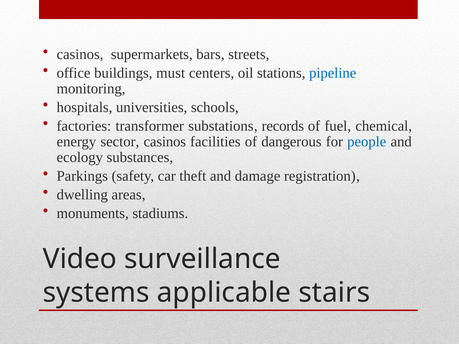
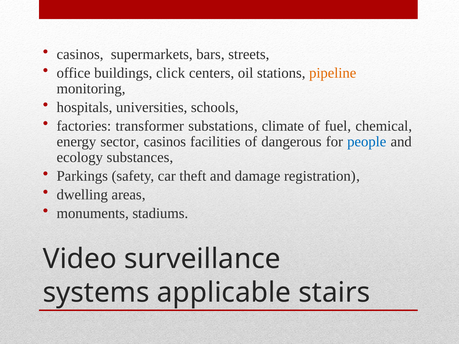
must: must -> click
pipeline colour: blue -> orange
records: records -> climate
